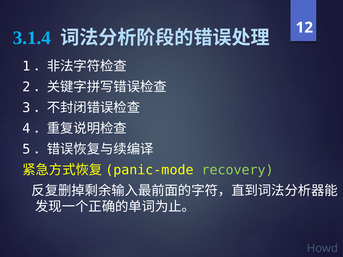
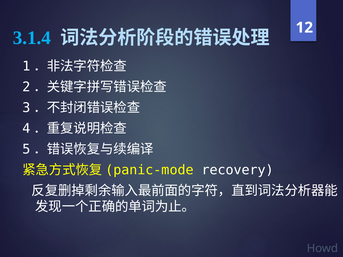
recovery colour: light green -> white
